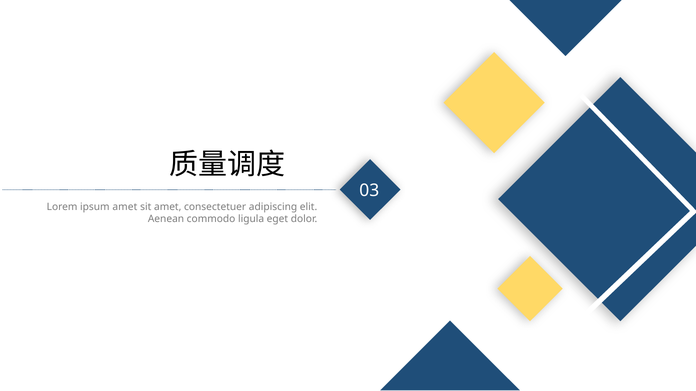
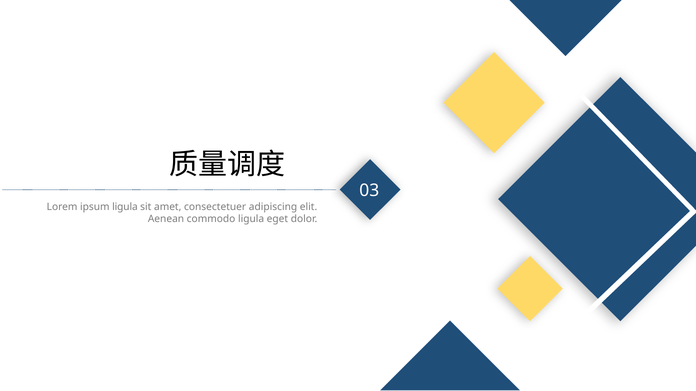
ipsum amet: amet -> ligula
